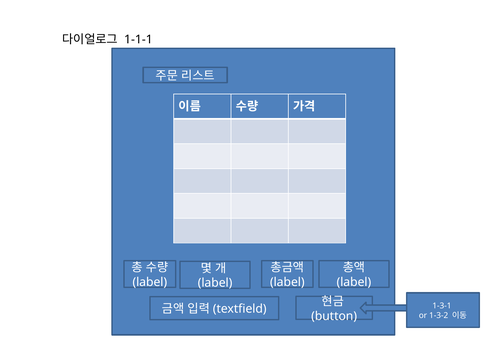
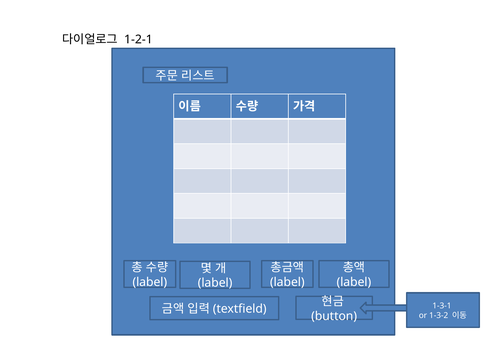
1-1-1: 1-1-1 -> 1-2-1
